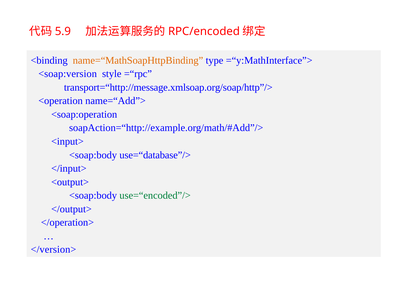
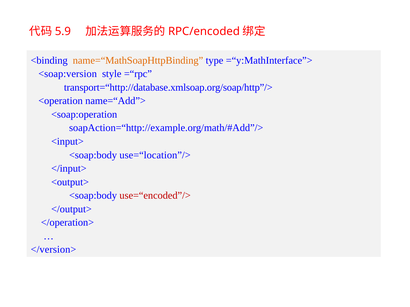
transport=“http://message.xmlsoap.org/soap/http”/>: transport=“http://message.xmlsoap.org/soap/http”/> -> transport=“http://database.xmlsoap.org/soap/http”/>
use=“database”/>: use=“database”/> -> use=“location”/>
use=“encoded”/> colour: green -> red
